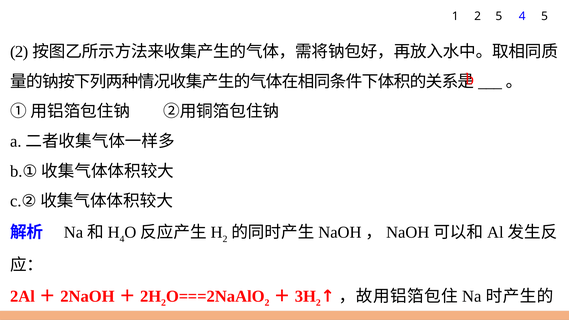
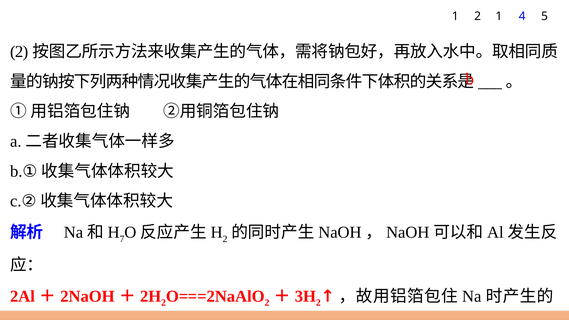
2 5: 5 -> 1
4 at (122, 239): 4 -> 7
